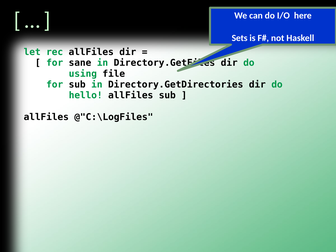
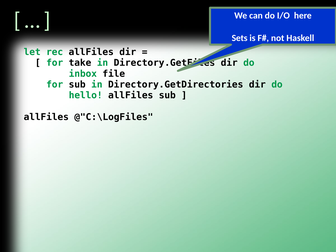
sane: sane -> take
using: using -> inbox
